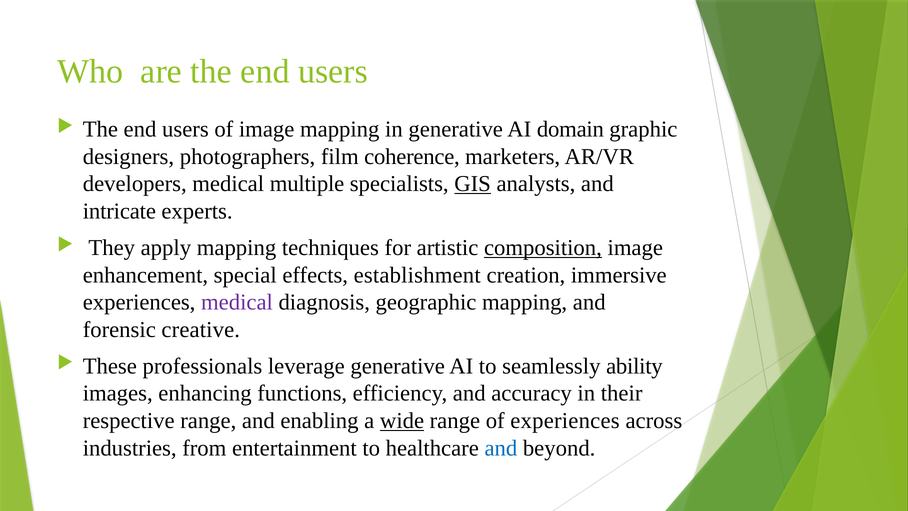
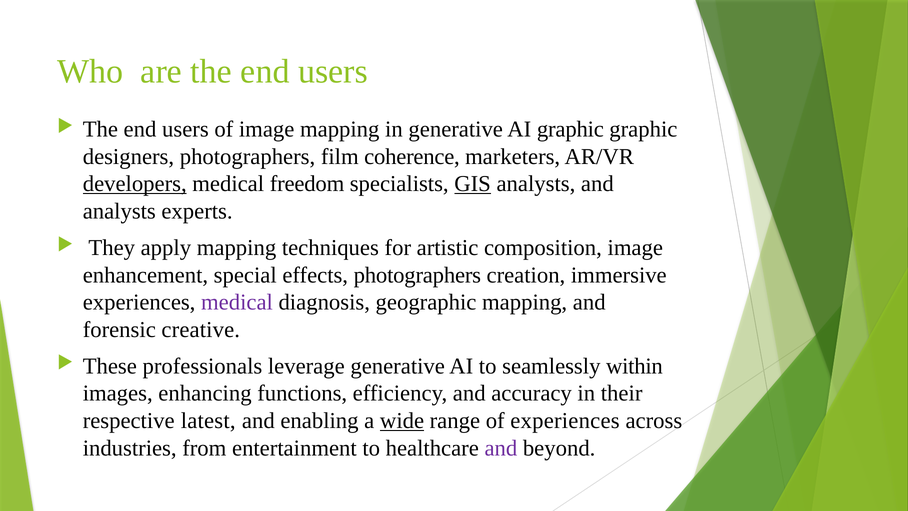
AI domain: domain -> graphic
developers underline: none -> present
multiple: multiple -> freedom
intricate at (119, 211): intricate -> analysts
composition underline: present -> none
effects establishment: establishment -> photographers
ability: ability -> within
respective range: range -> latest
and at (501, 448) colour: blue -> purple
